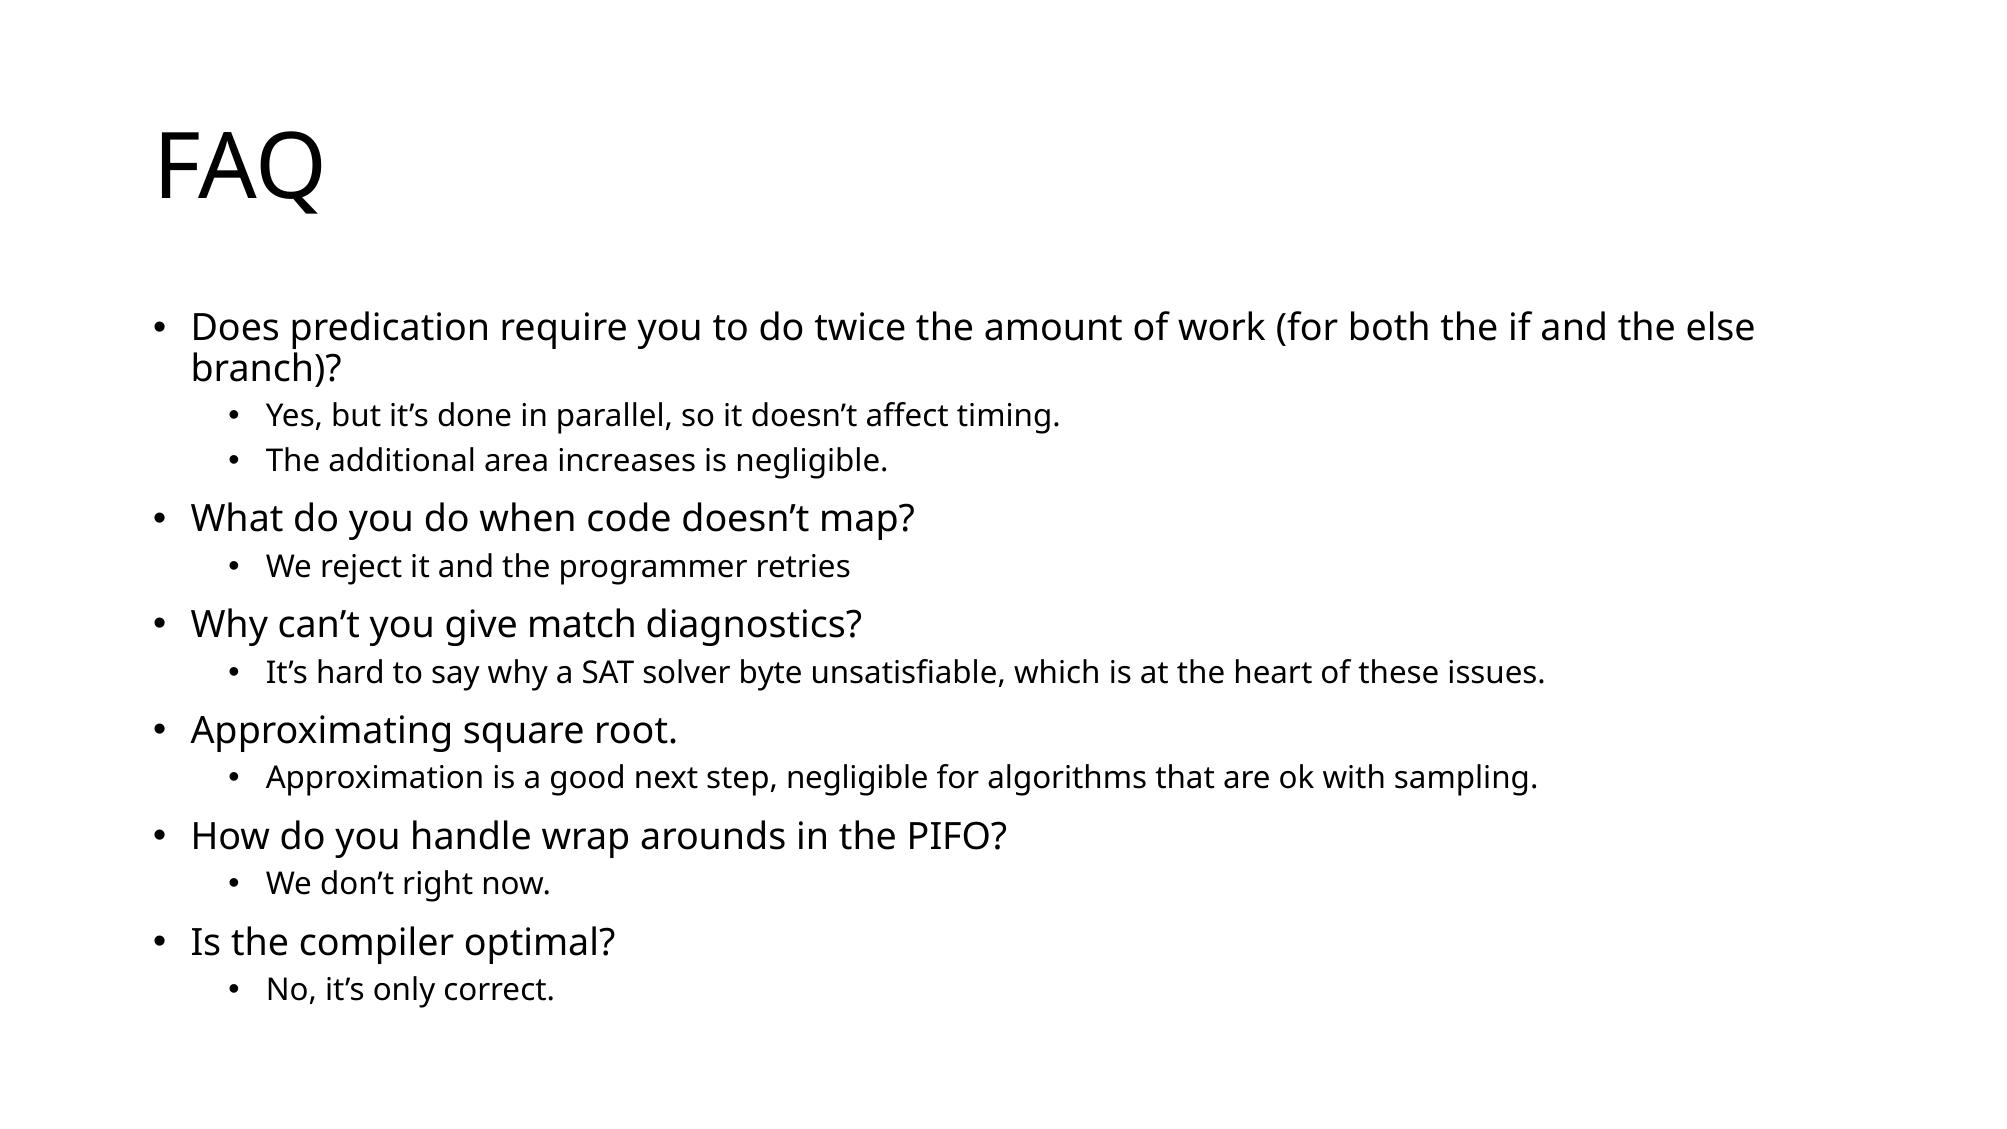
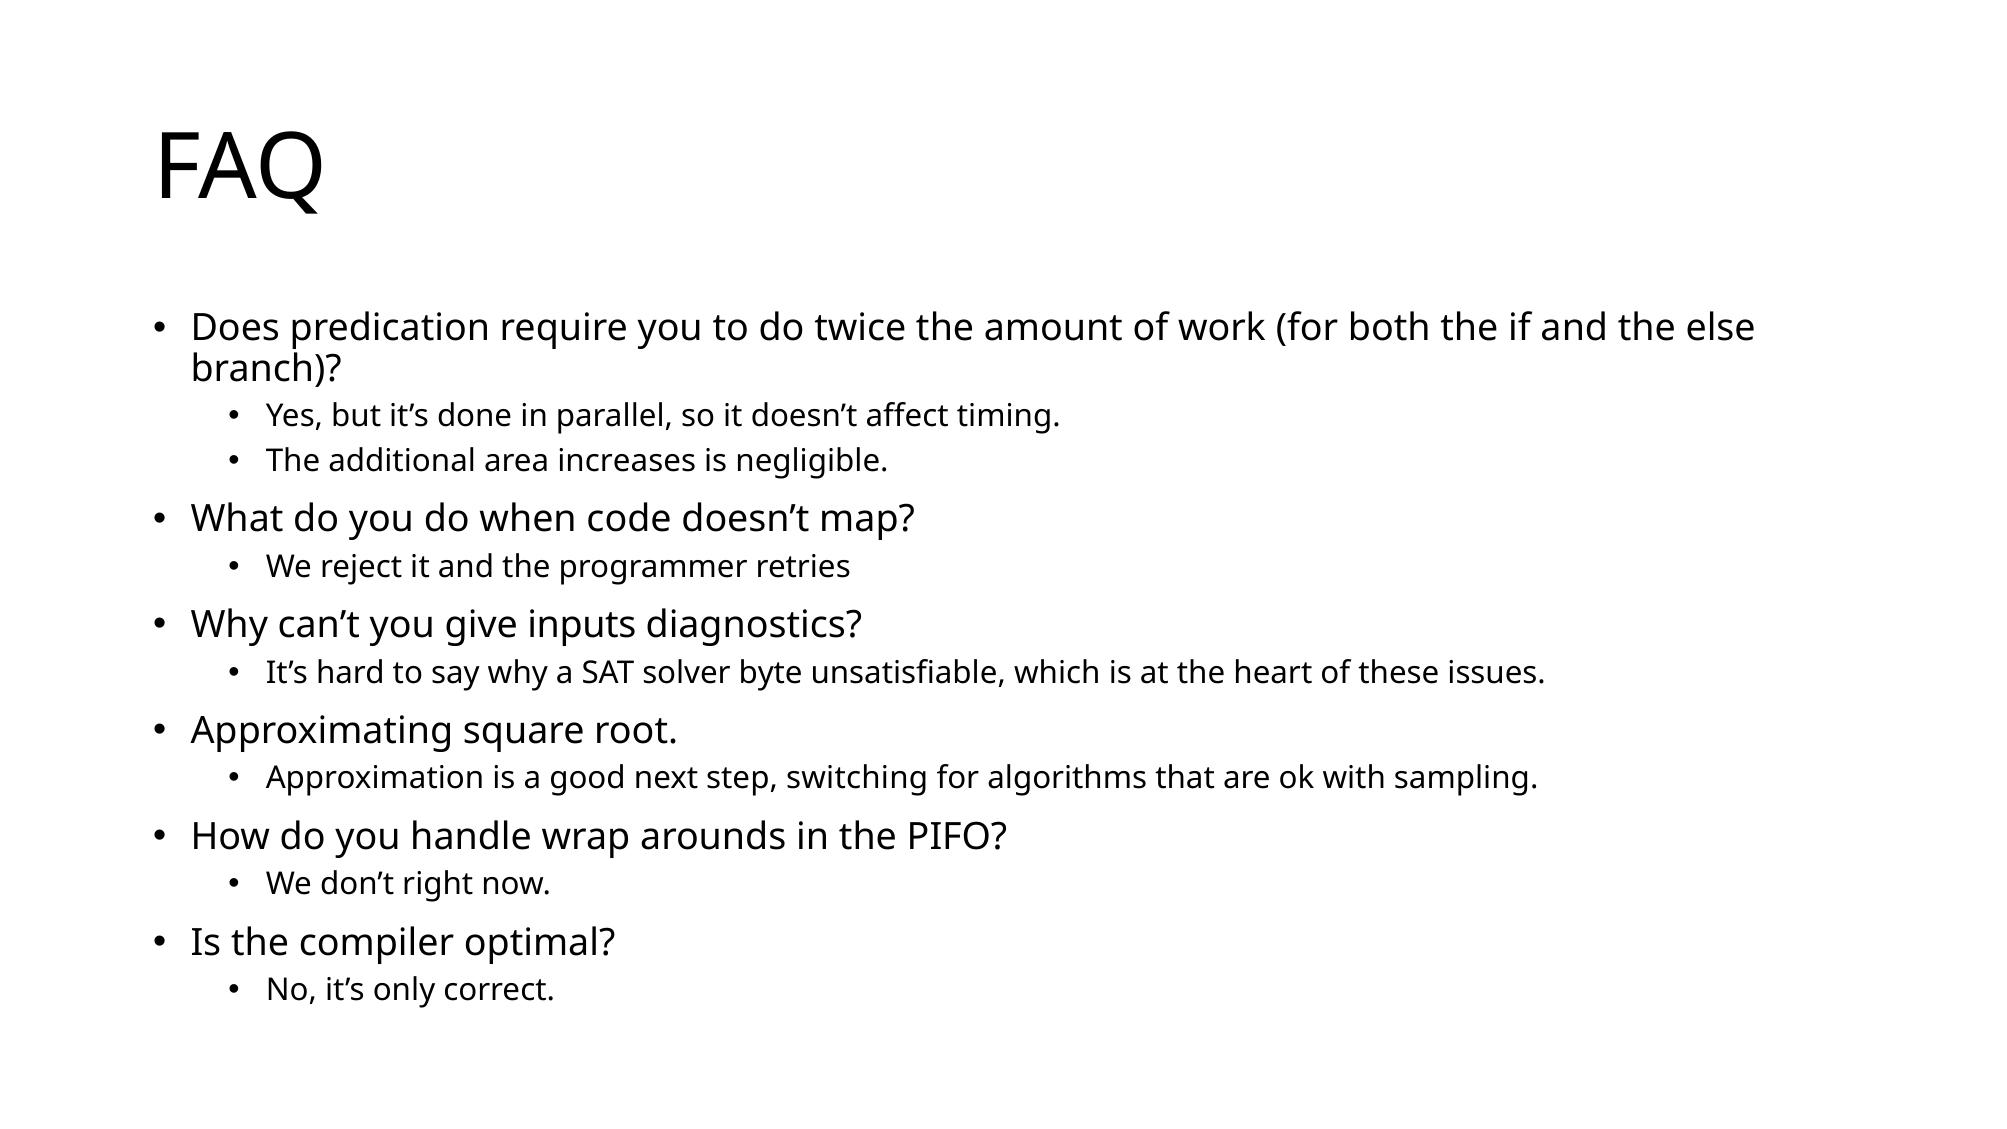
match: match -> inputs
step negligible: negligible -> switching
